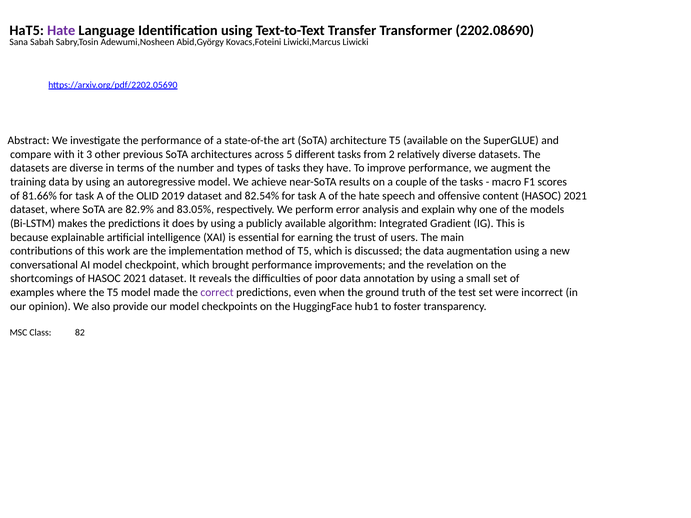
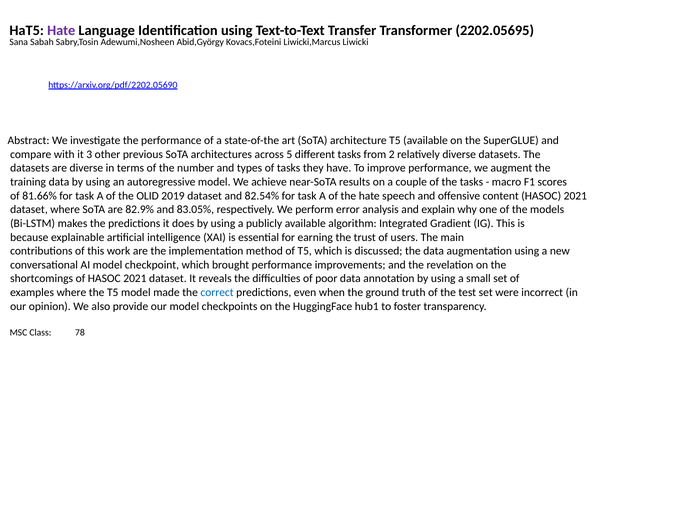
2202.08690: 2202.08690 -> 2202.05695
correct colour: purple -> blue
82: 82 -> 78
